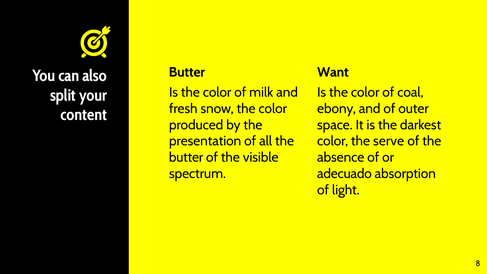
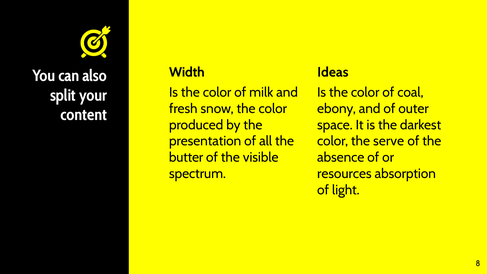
Butter at (187, 72): Butter -> Width
Want: Want -> Ideas
adecuado: adecuado -> resources
